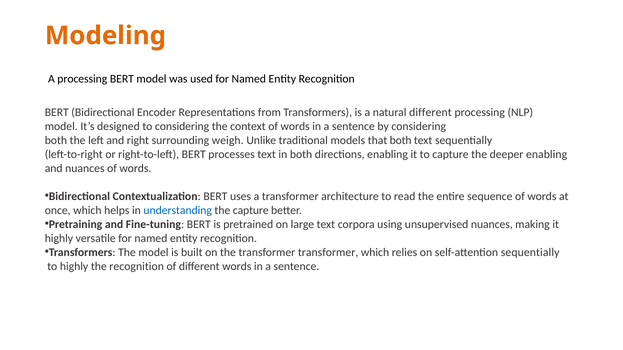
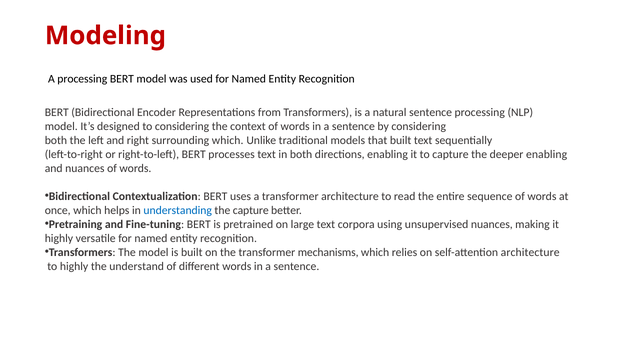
Modeling colour: orange -> red
natural different: different -> sentence
surrounding weigh: weigh -> which
that both: both -> built
transformer transformer: transformer -> mechanisms
self-attention sequentially: sequentially -> architecture
the recognition: recognition -> understand
